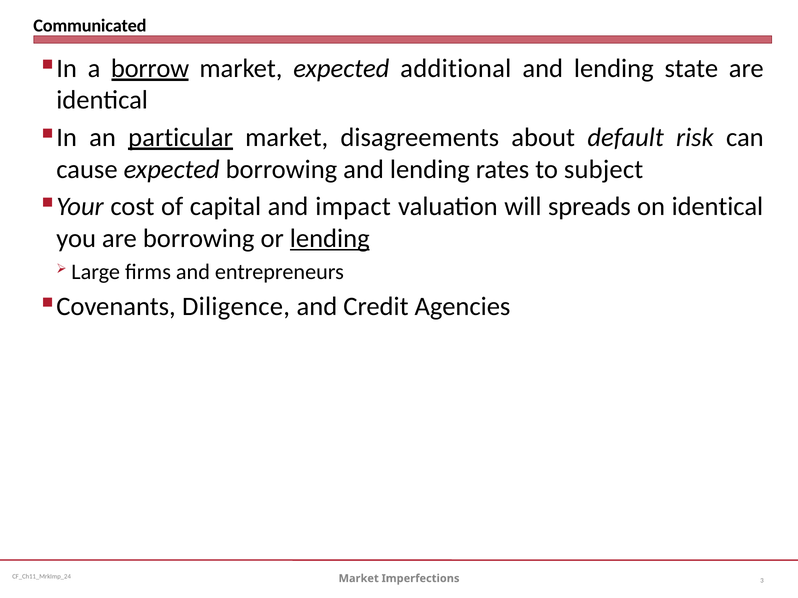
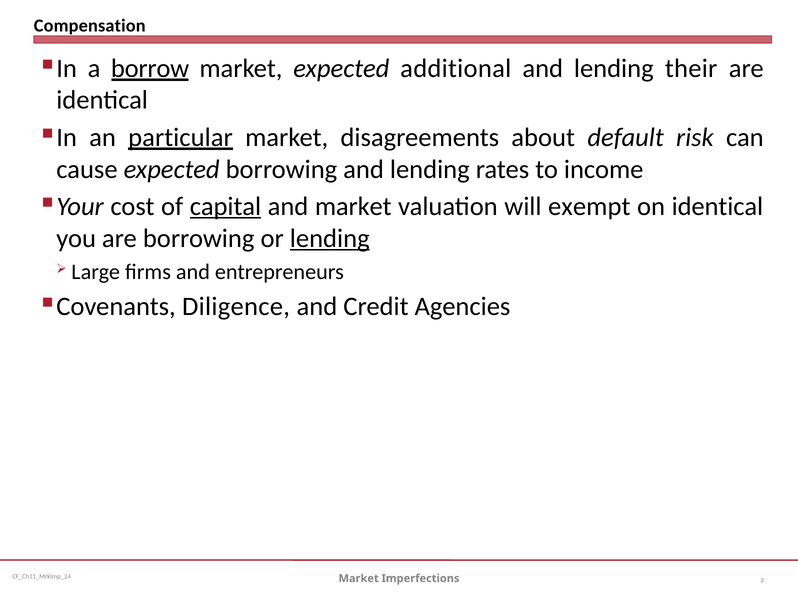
Communicated: Communicated -> Compensation
state: state -> their
subject: subject -> income
capital underline: none -> present
and impact: impact -> market
spreads: spreads -> exempt
